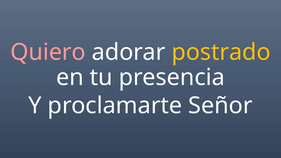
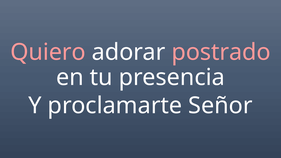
postrado colour: yellow -> pink
